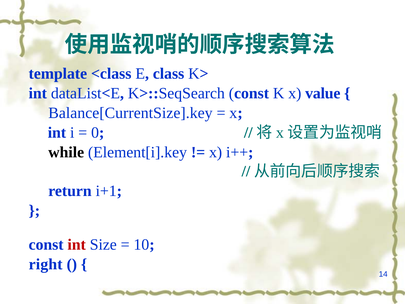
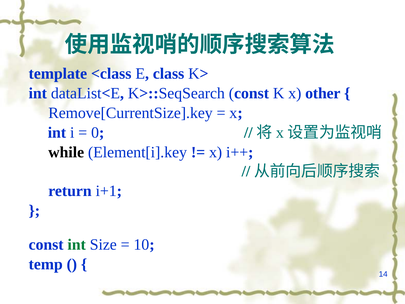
value: value -> other
Balance[CurrentSize].key: Balance[CurrentSize].key -> Remove[CurrentSize].key
int at (77, 244) colour: red -> green
right: right -> temp
